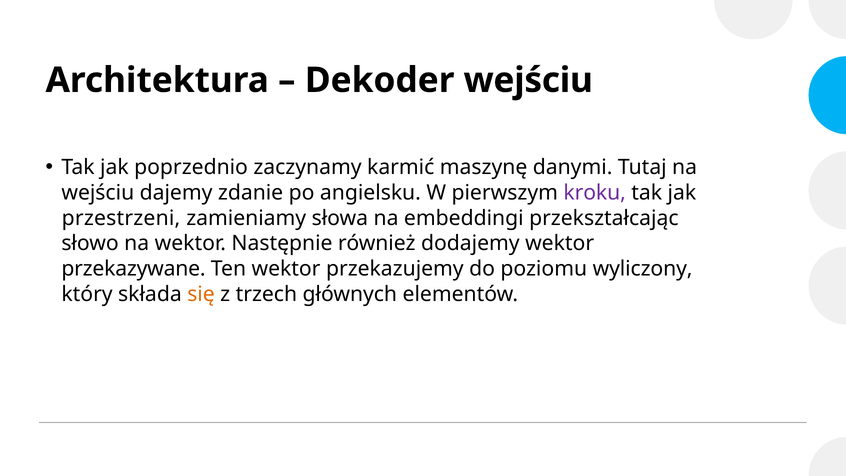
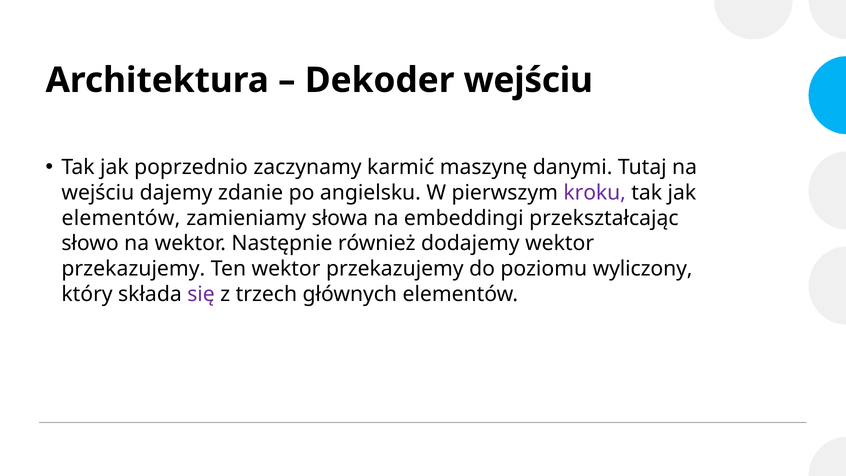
przestrzeni at (121, 218): przestrzeni -> elementów
przekazywane at (133, 269): przekazywane -> przekazujemy
się colour: orange -> purple
